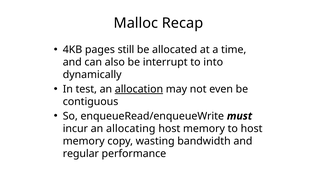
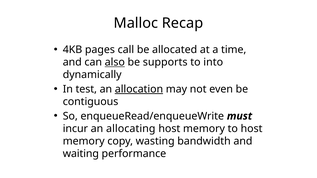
still: still -> call
also underline: none -> present
interrupt: interrupt -> supports
regular: regular -> waiting
